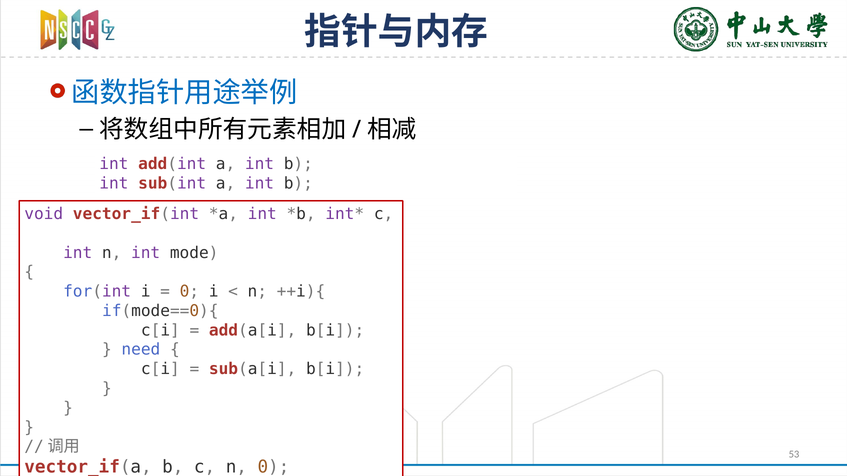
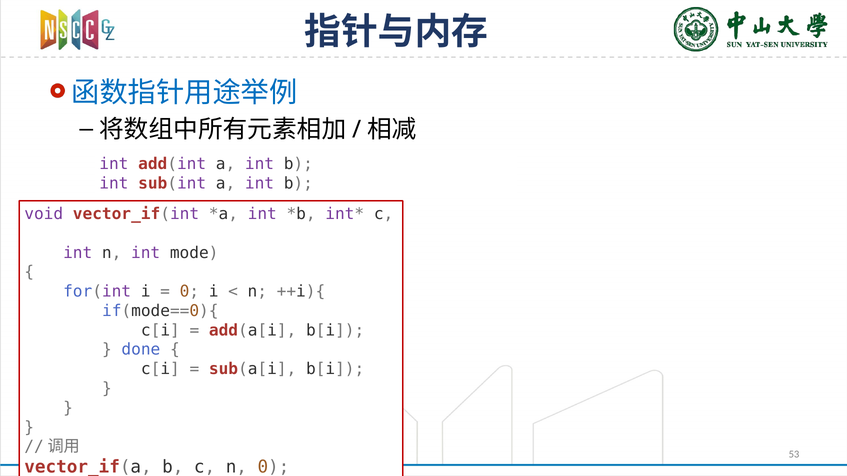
need: need -> done
